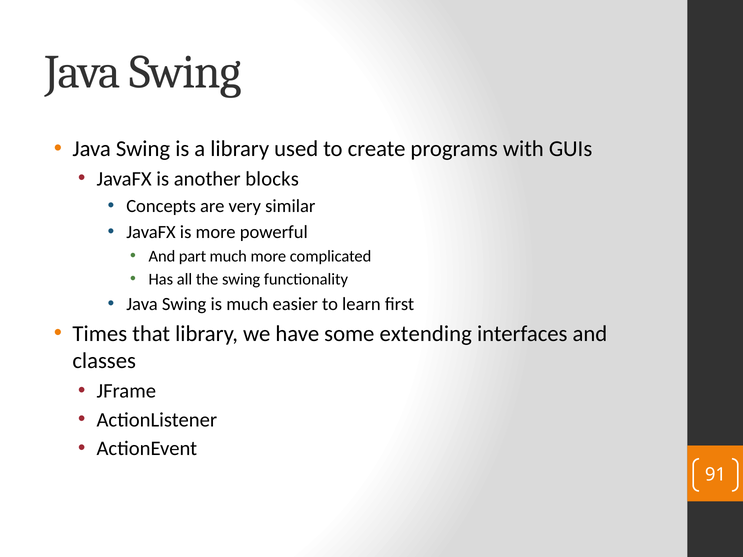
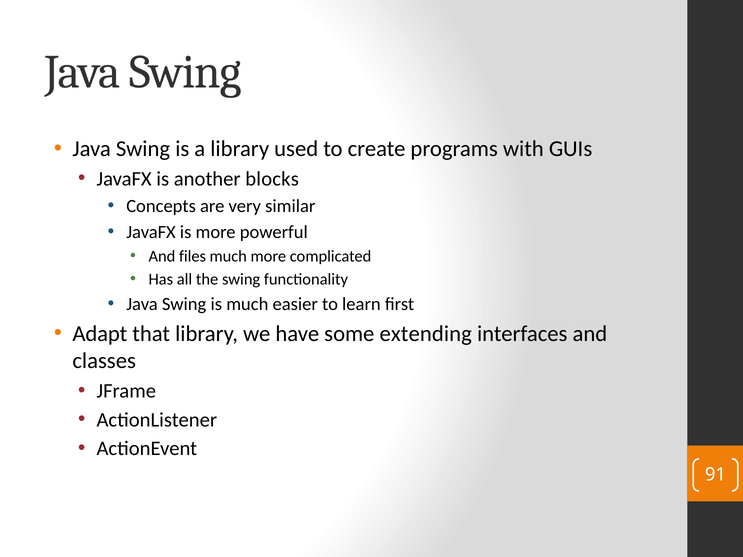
part: part -> files
Times: Times -> Adapt
